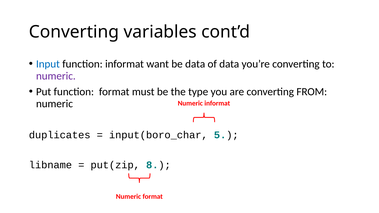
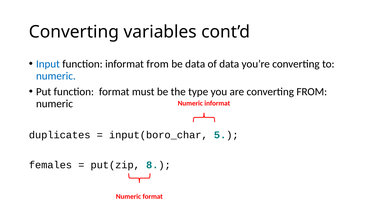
informat want: want -> from
numeric at (56, 76) colour: purple -> blue
libname: libname -> females
